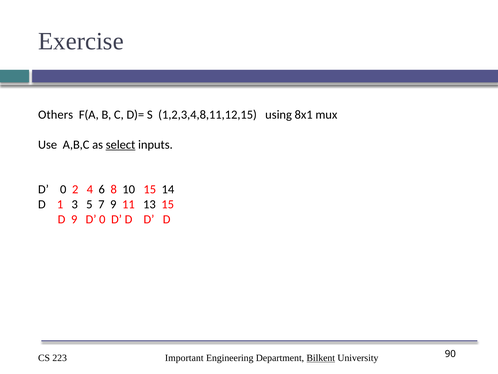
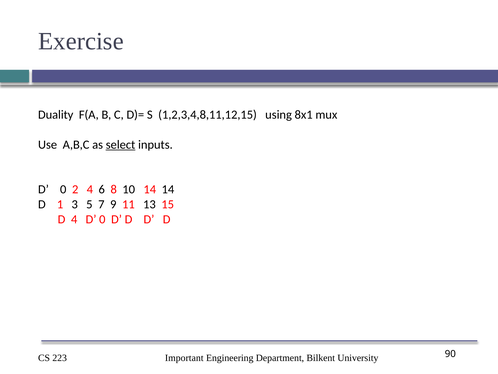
Others: Others -> Duality
10 15: 15 -> 14
D 9: 9 -> 4
Bilkent underline: present -> none
